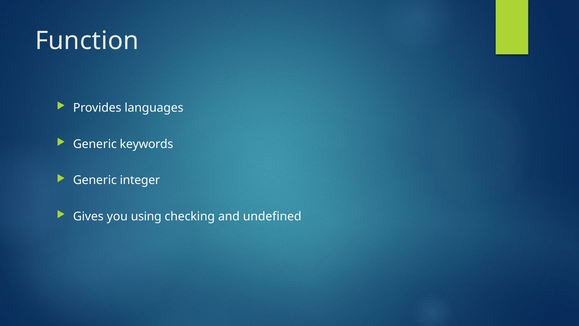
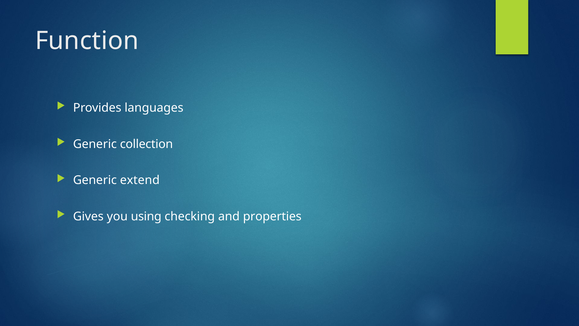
keywords: keywords -> collection
integer: integer -> extend
undefined: undefined -> properties
